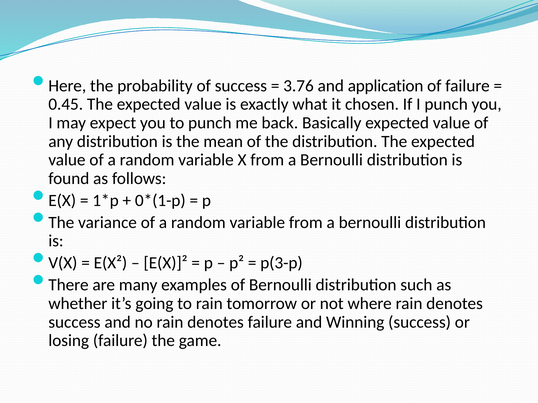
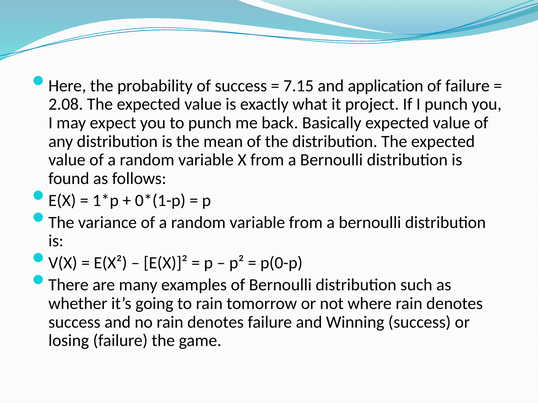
3.76: 3.76 -> 7.15
0.45: 0.45 -> 2.08
chosen: chosen -> project
p(3-p: p(3-p -> p(0-p
